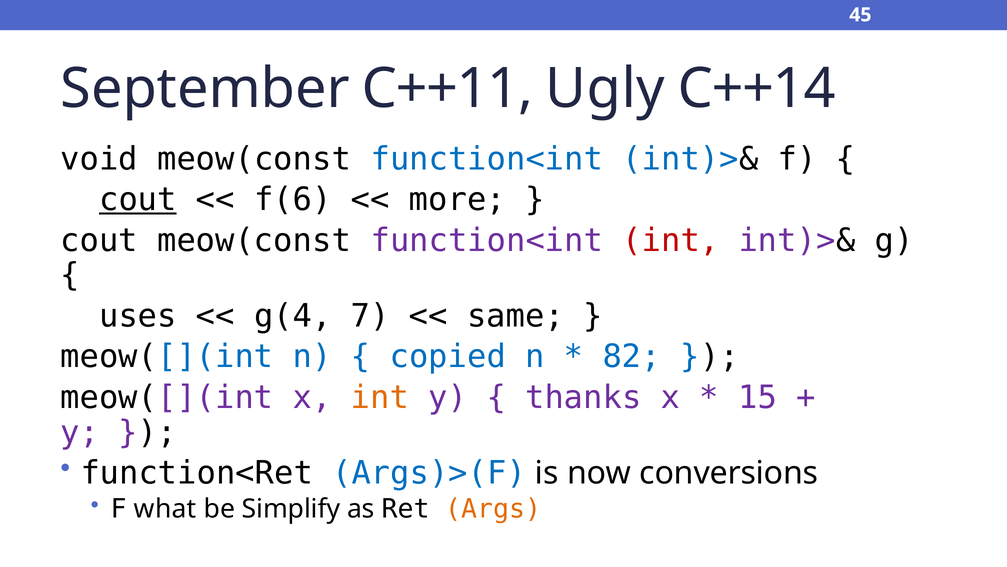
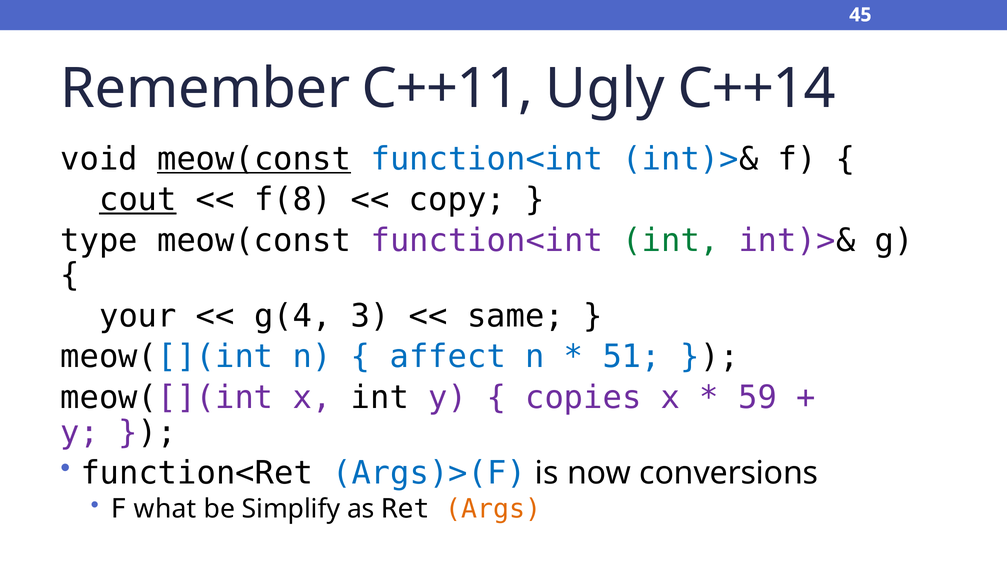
September: September -> Remember
meow(const at (254, 159) underline: none -> present
f(6: f(6 -> f(8
more: more -> copy
cout at (99, 240): cout -> type
int at (671, 240) colour: red -> green
uses: uses -> your
7: 7 -> 3
copied: copied -> affect
82: 82 -> 51
int at (380, 397) colour: orange -> black
thanks: thanks -> copies
15: 15 -> 59
